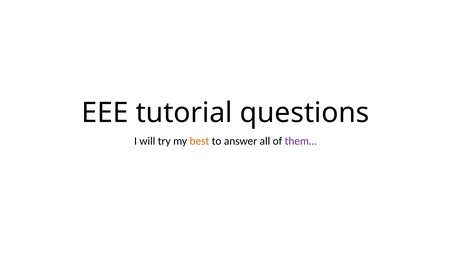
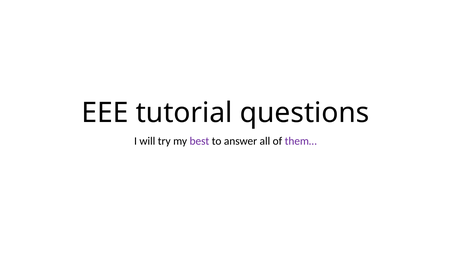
best colour: orange -> purple
